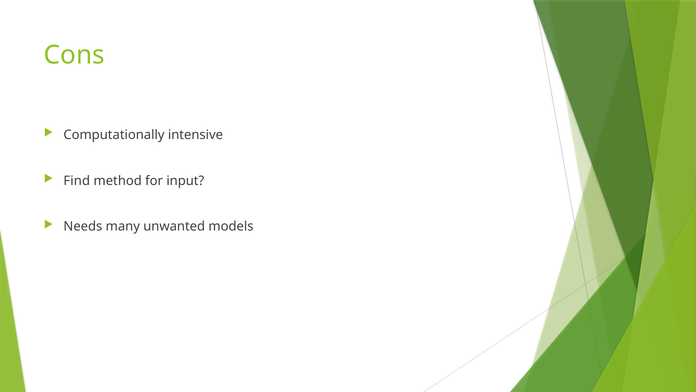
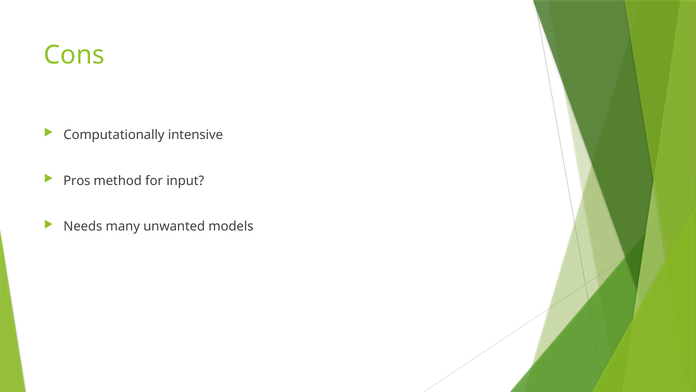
Find: Find -> Pros
